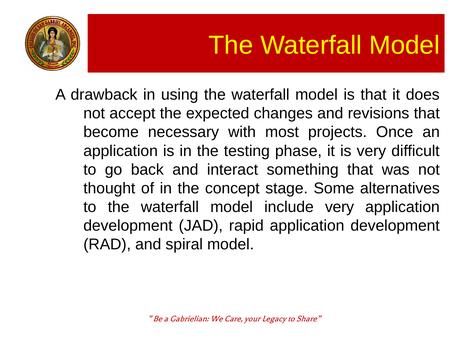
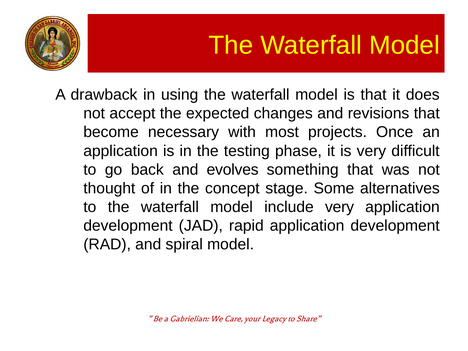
interact: interact -> evolves
